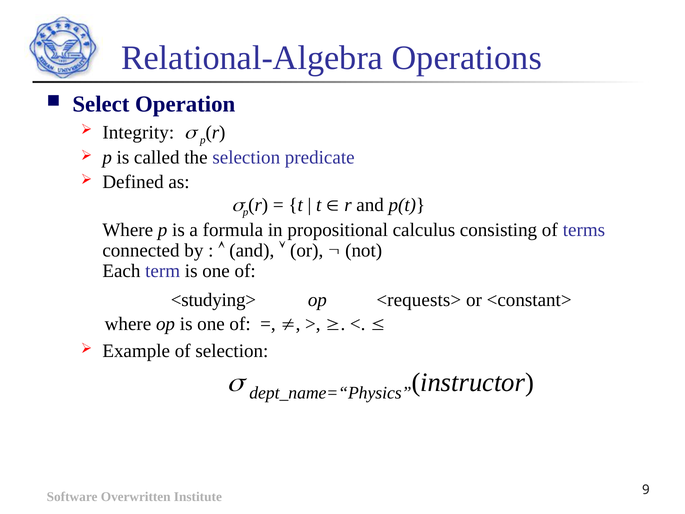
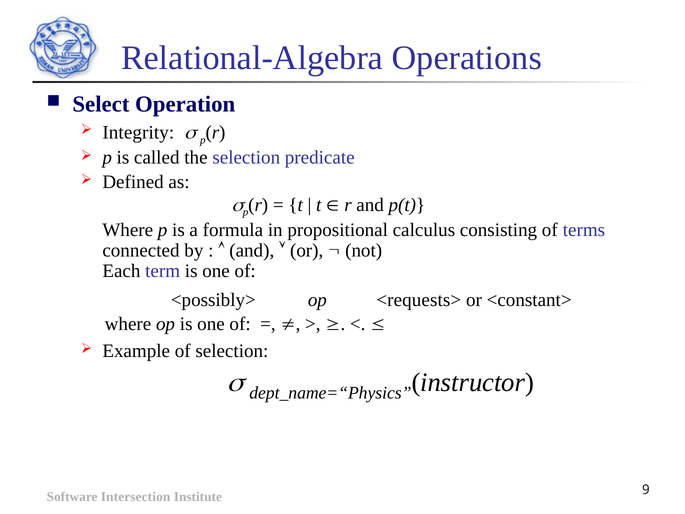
<studying>: <studying> -> <possibly>
Overwritten: Overwritten -> Intersection
